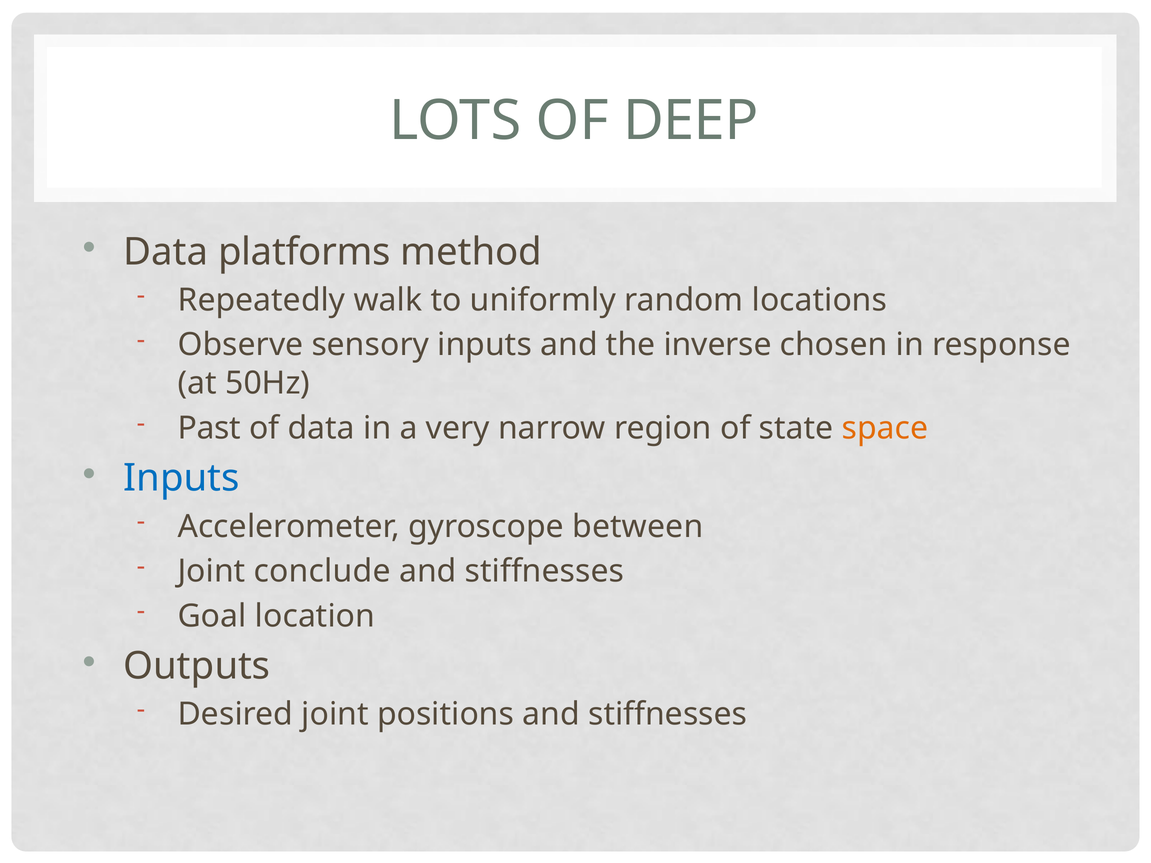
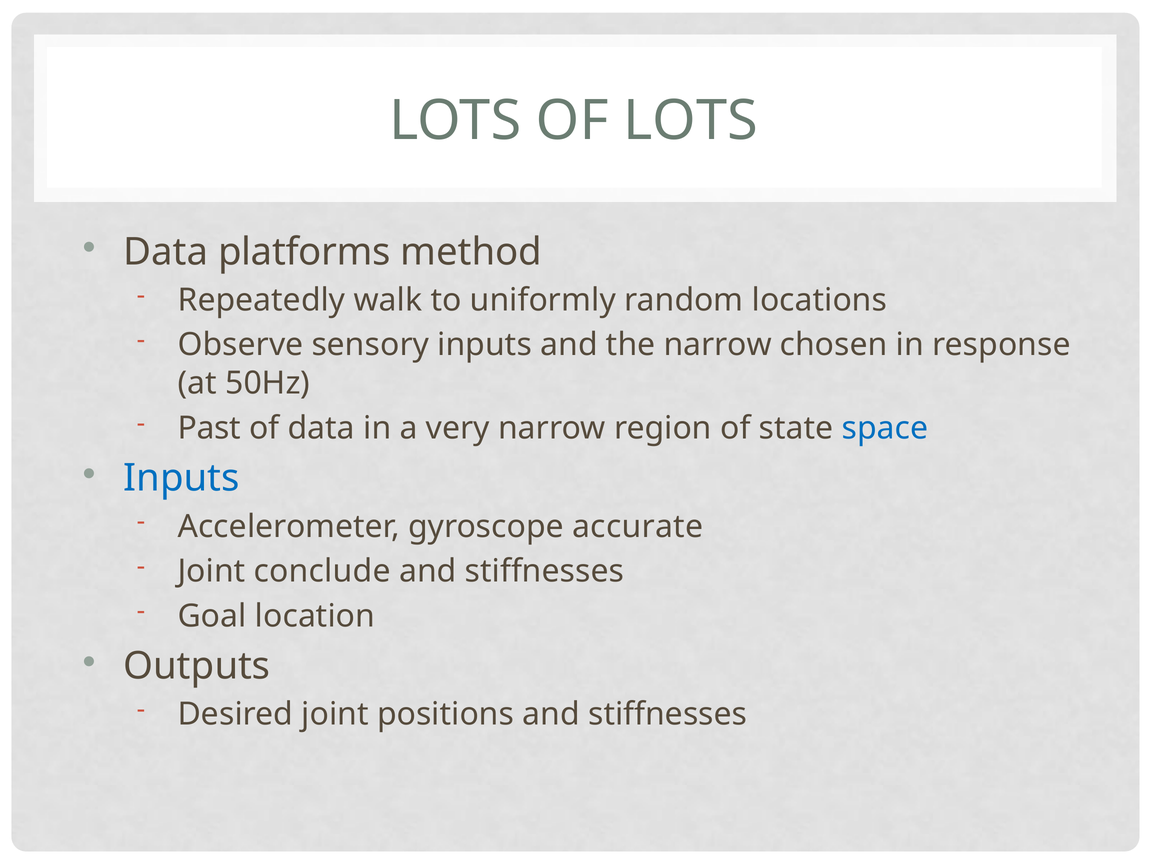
OF DEEP: DEEP -> LOTS
the inverse: inverse -> narrow
space colour: orange -> blue
between: between -> accurate
